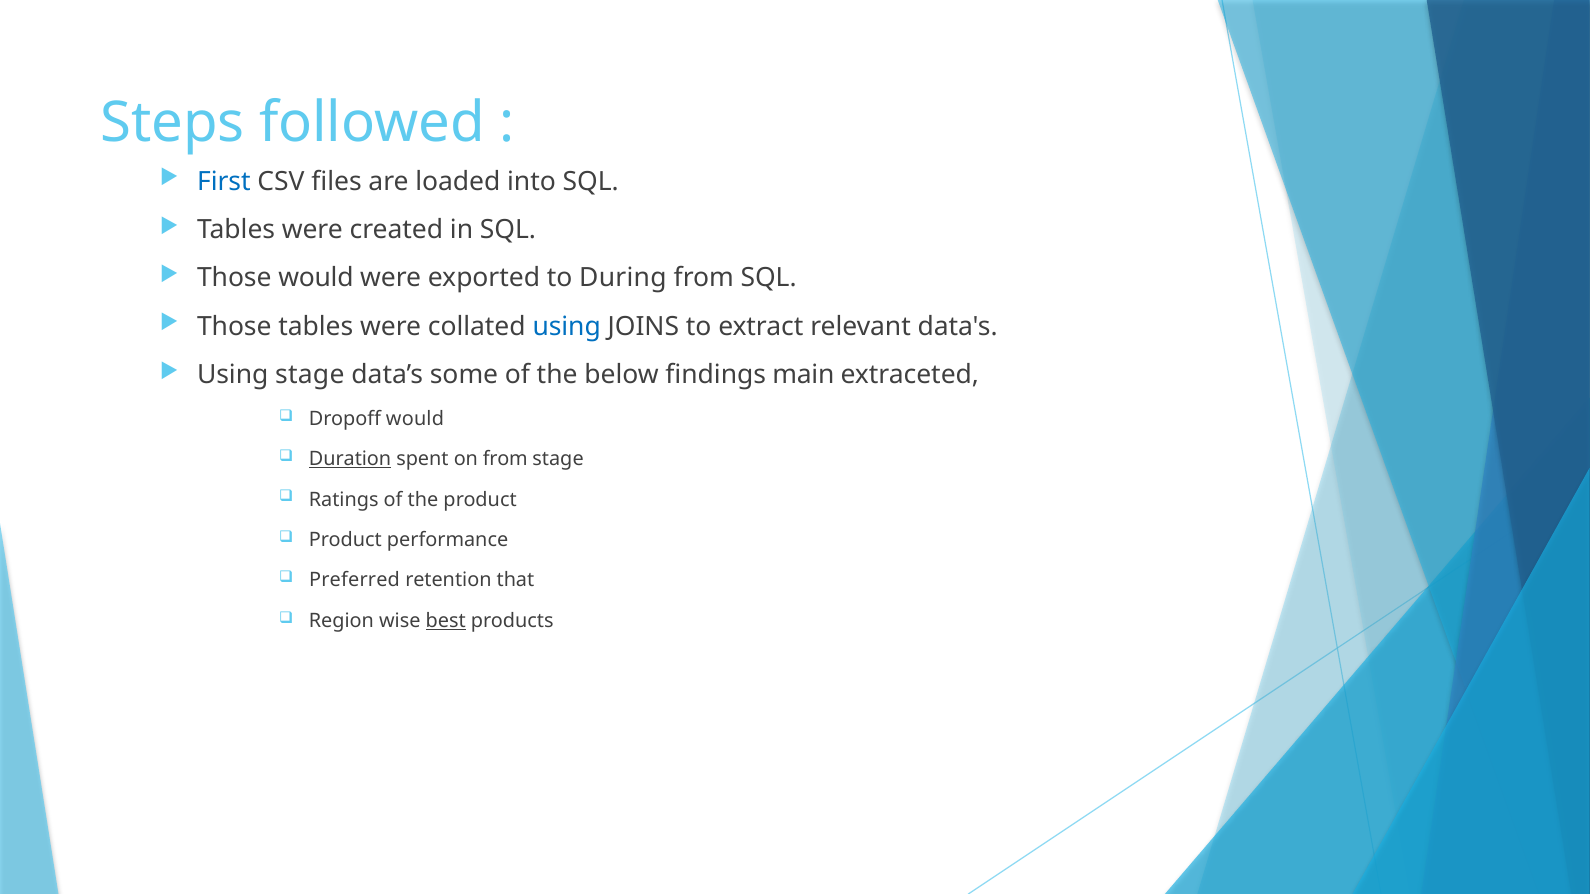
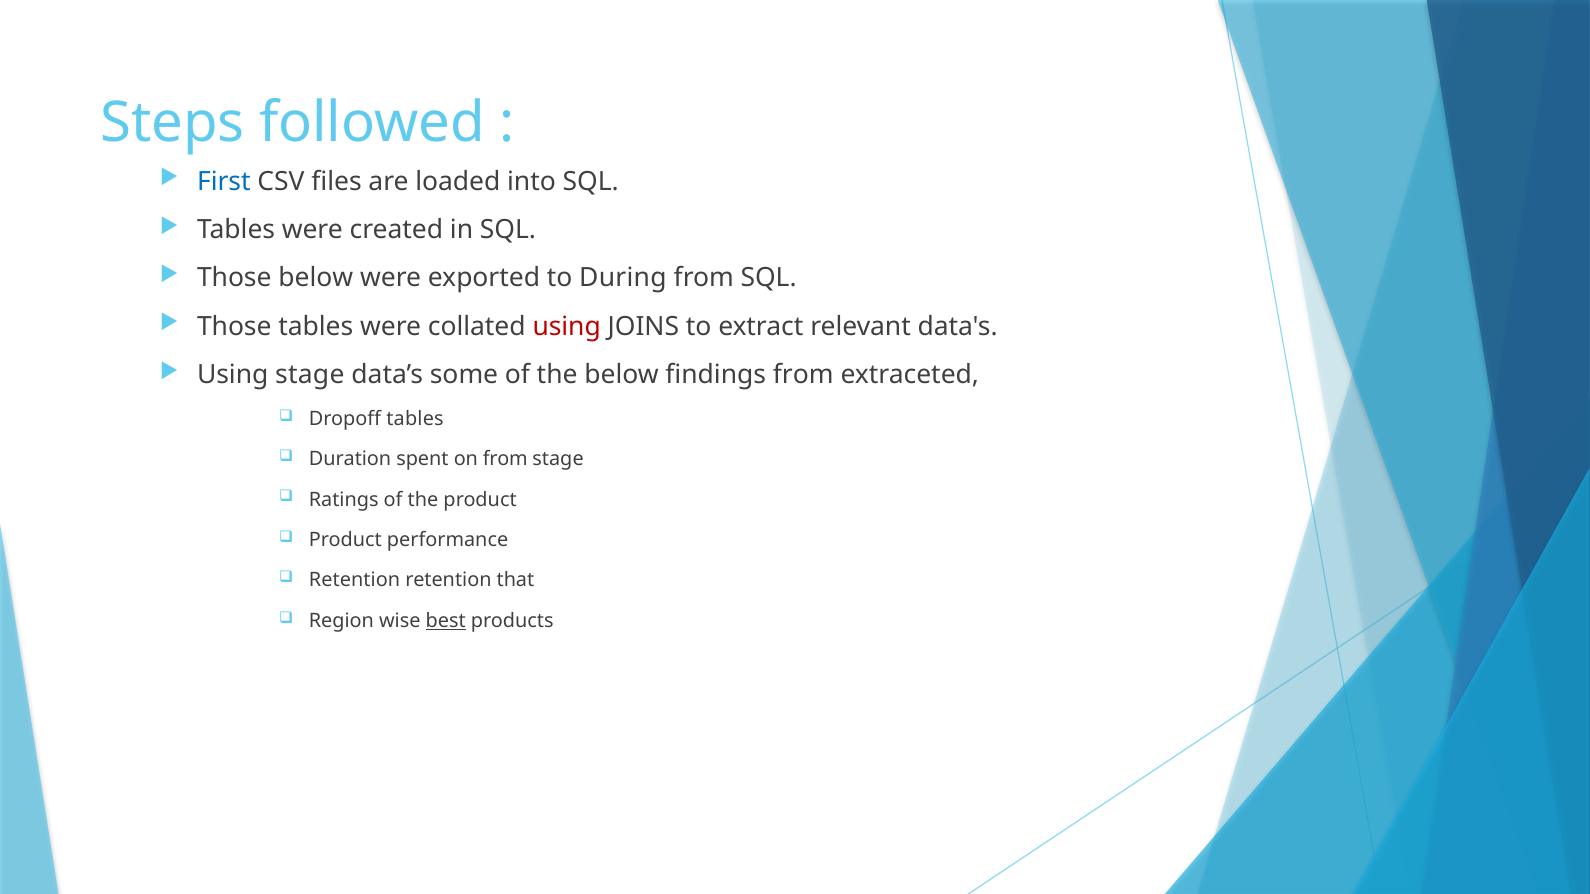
Those would: would -> below
using at (567, 327) colour: blue -> red
findings main: main -> from
Dropoff would: would -> tables
Duration underline: present -> none
Preferred at (355, 581): Preferred -> Retention
